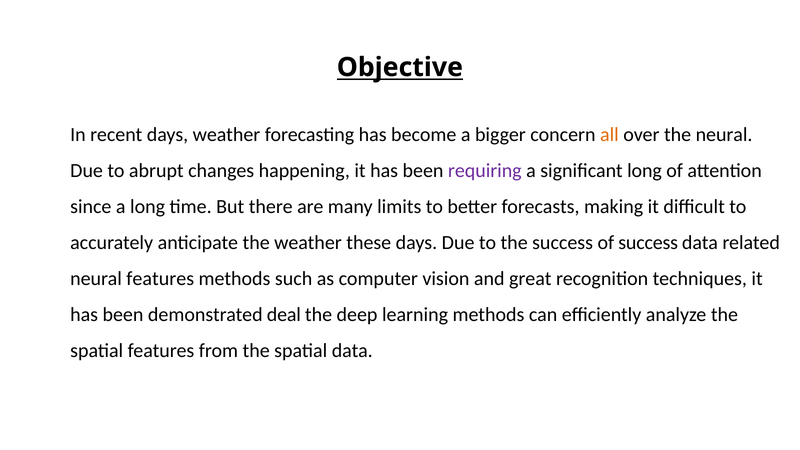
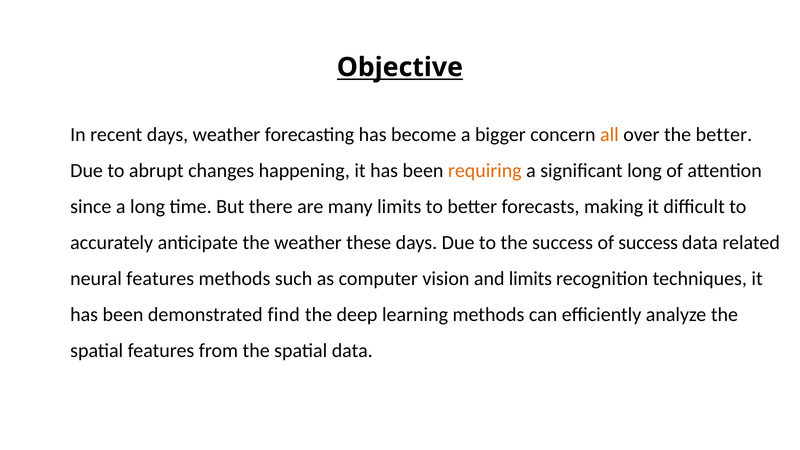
the neural: neural -> better
requiring colour: purple -> orange
and great: great -> limits
deal: deal -> find
